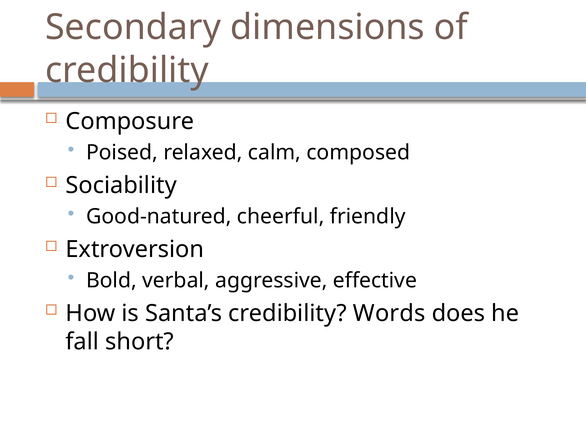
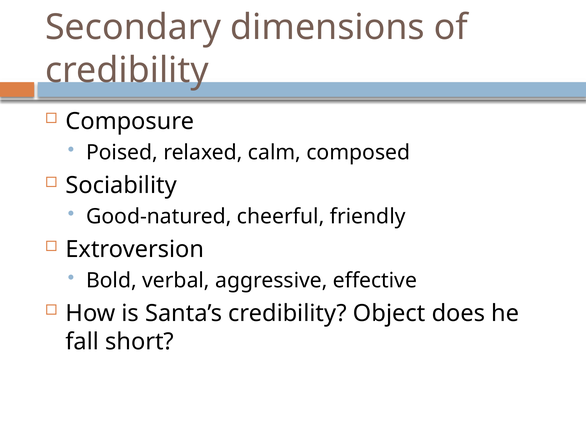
Words: Words -> Object
